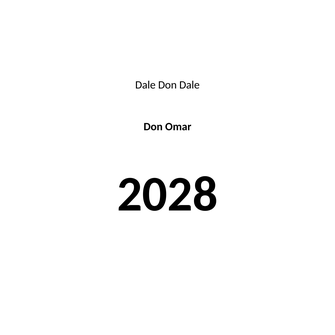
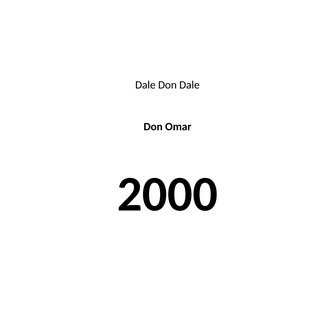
2028: 2028 -> 2000
